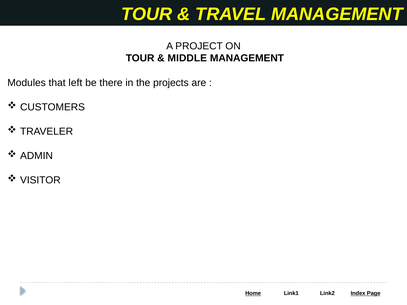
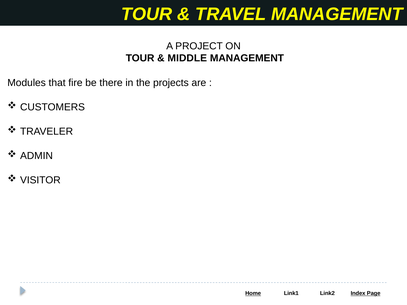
left: left -> fire
